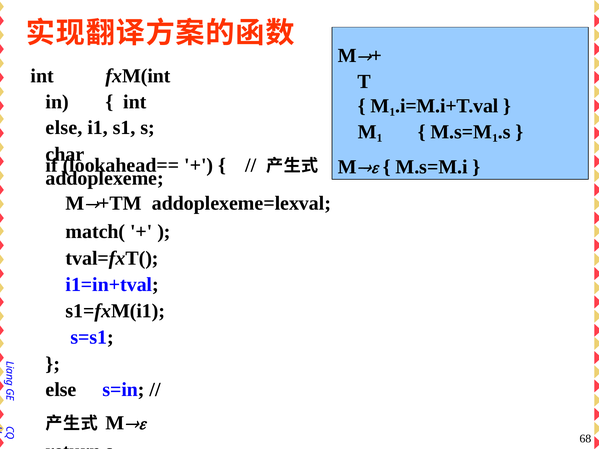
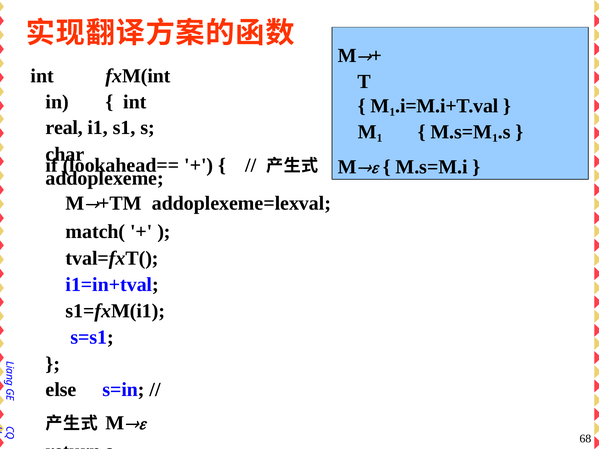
else at (64, 128): else -> real
